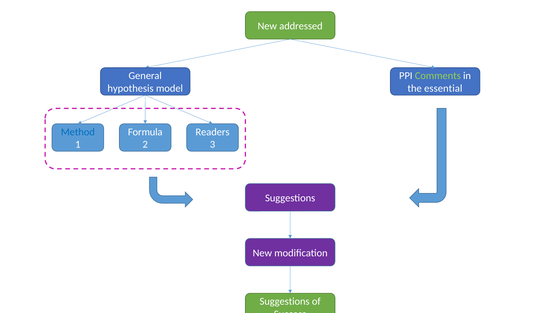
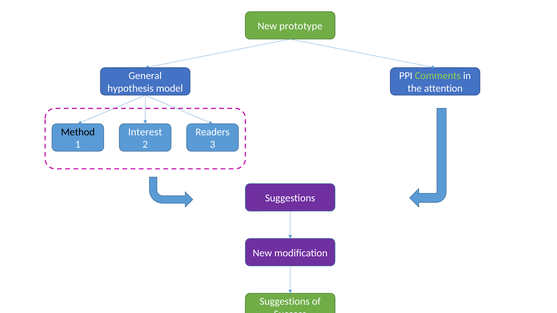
addressed: addressed -> prototype
essential: essential -> attention
Method colour: blue -> black
Formula: Formula -> Interest
